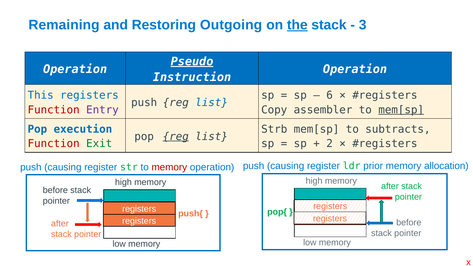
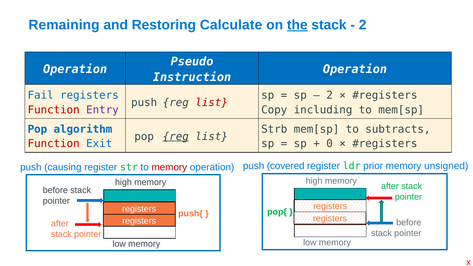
Outgoing: Outgoing -> Calculate
3 at (363, 25): 3 -> 2
Pseudo underline: present -> none
This: This -> Fail
6 at (330, 95): 6 -> 2
list at (212, 103) colour: blue -> red
assembler: assembler -> including
mem[sp at (401, 110) underline: present -> none
execution: execution -> algorithm
Exit colour: green -> blue
2: 2 -> 0
operation push causing: causing -> covered
allocation: allocation -> unsigned
